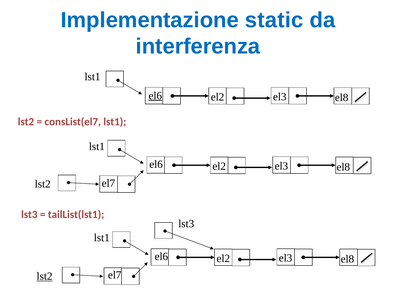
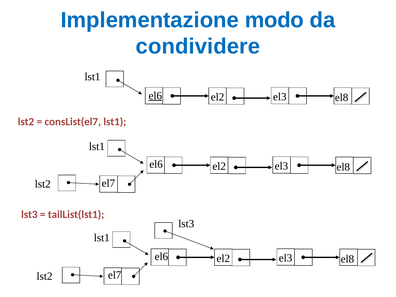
static: static -> modo
interferenza: interferenza -> condividere
lst2 at (45, 276) underline: present -> none
